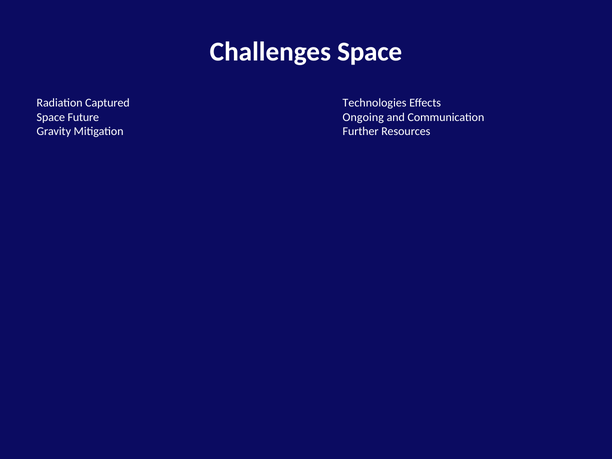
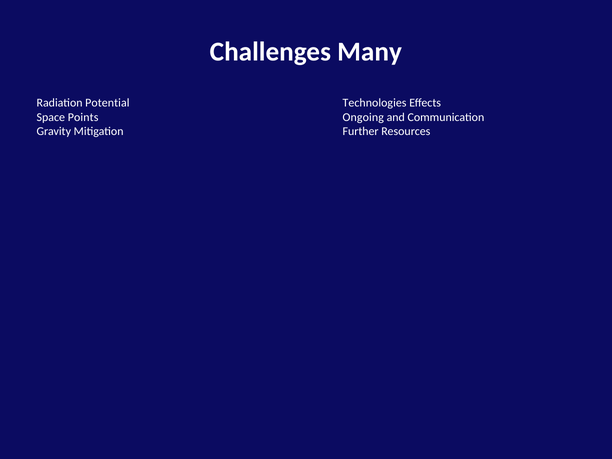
Challenges Space: Space -> Many
Captured: Captured -> Potential
Future: Future -> Points
